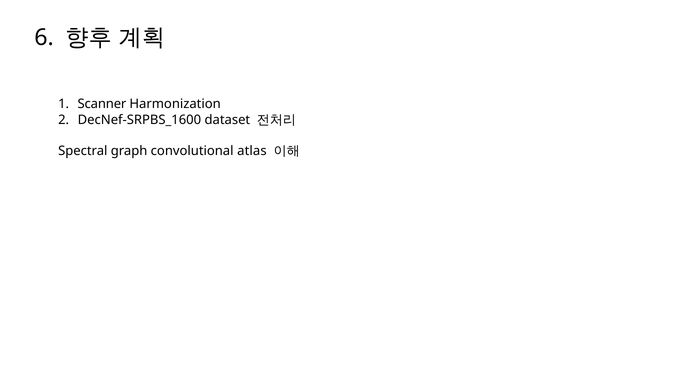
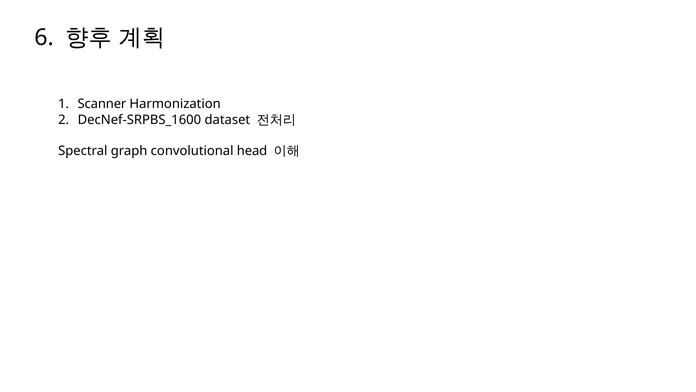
atlas: atlas -> head
